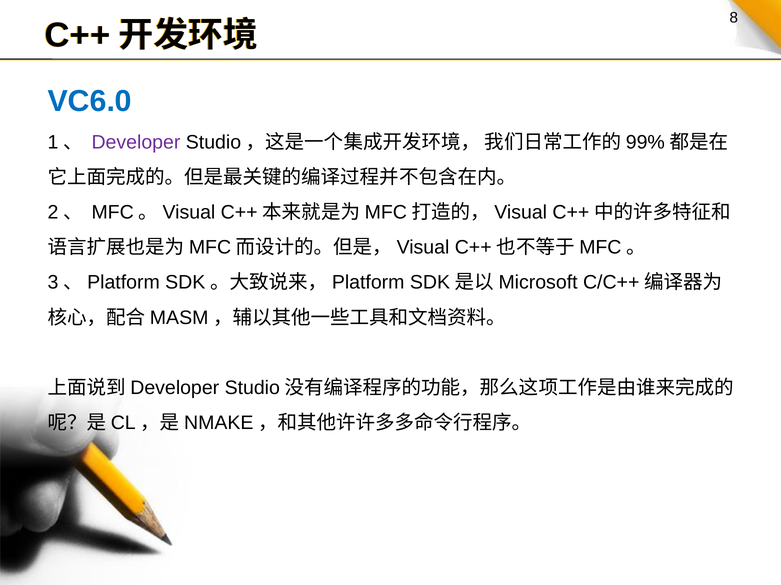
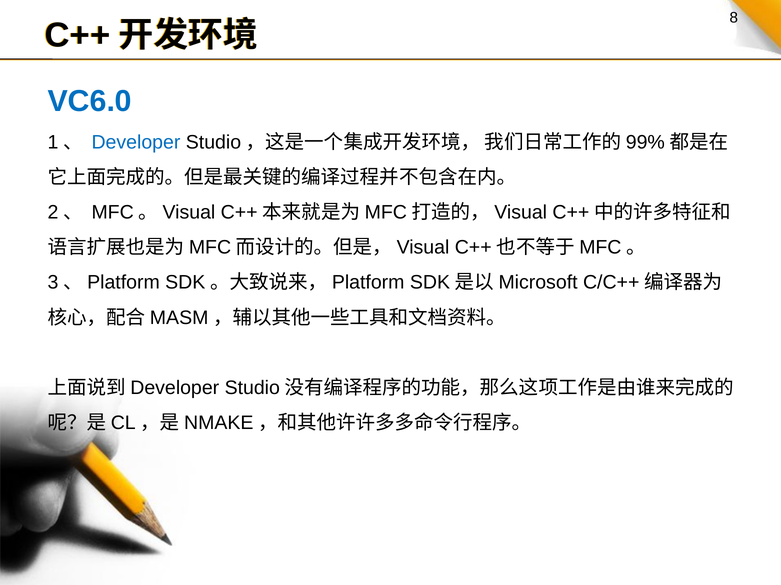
Developer colour: purple -> blue
